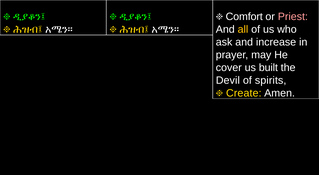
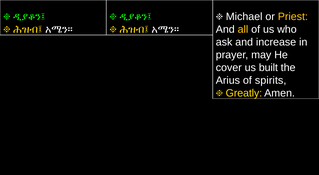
Comfort: Comfort -> Michael
Priest colour: pink -> yellow
Devil: Devil -> Arius
Create: Create -> Greatly
